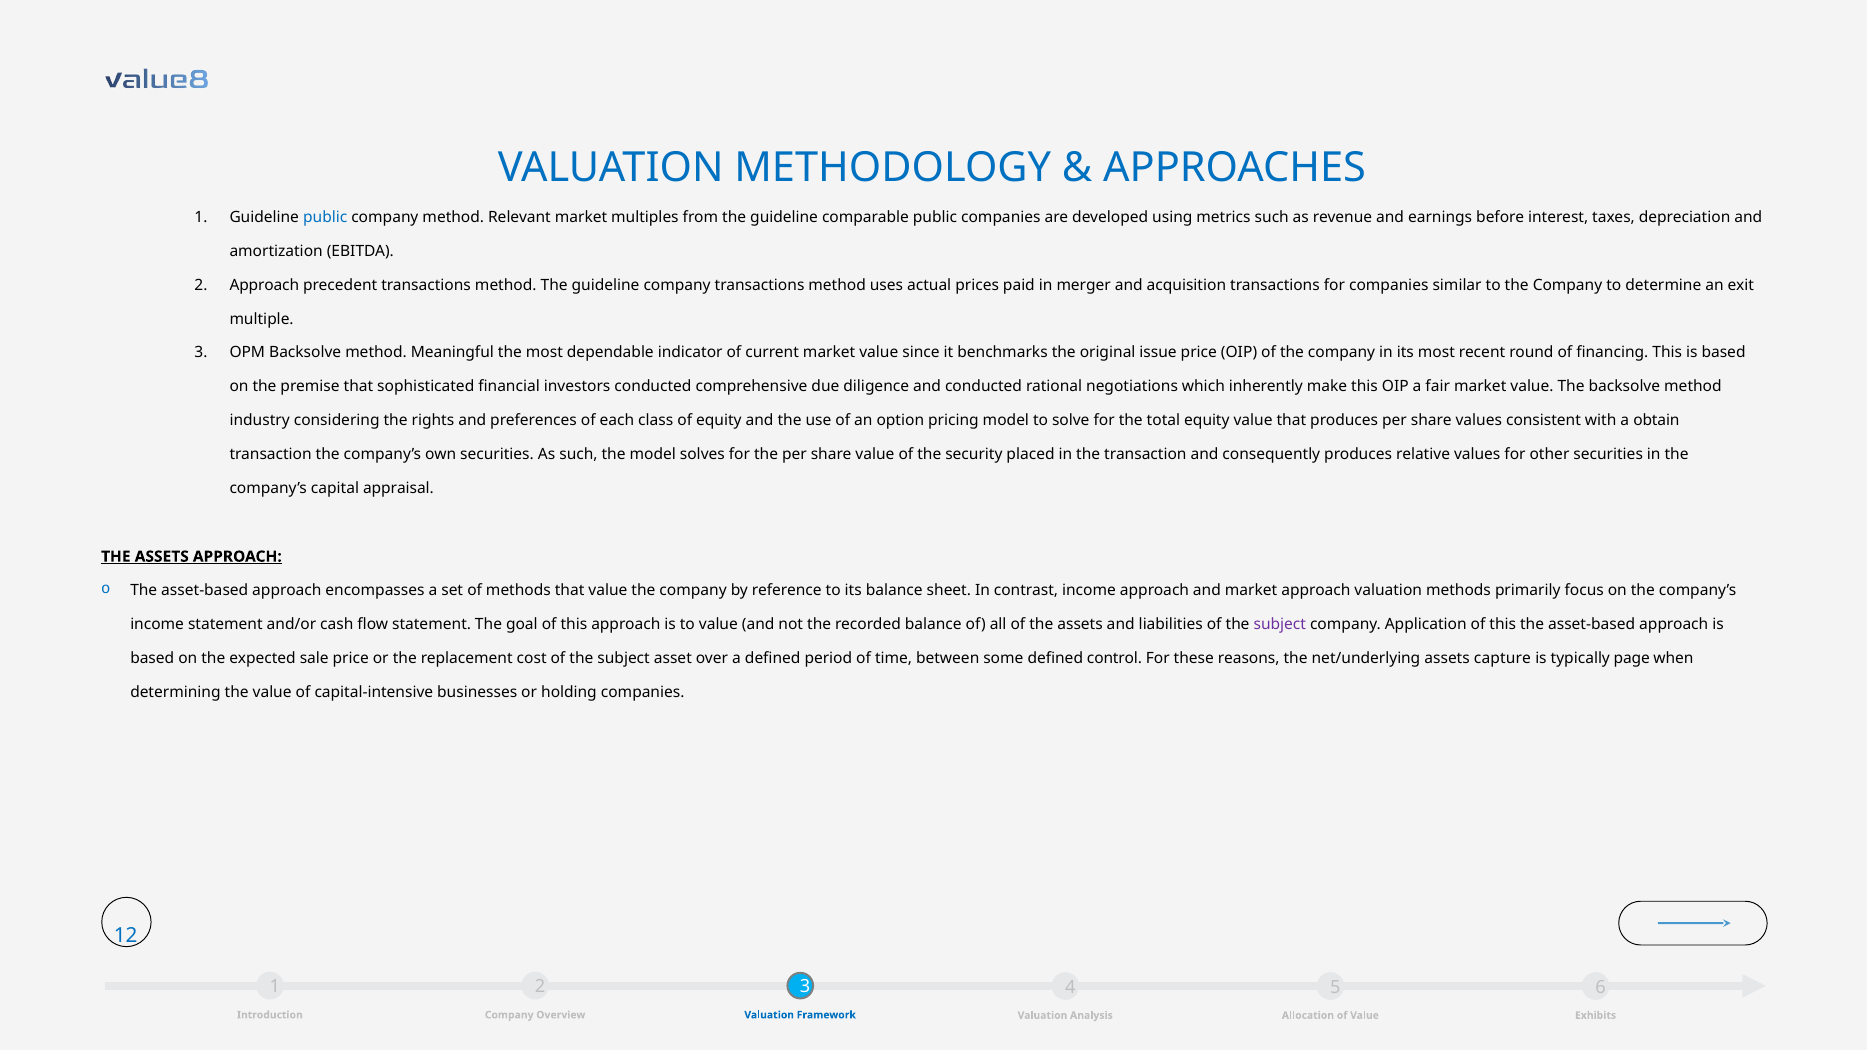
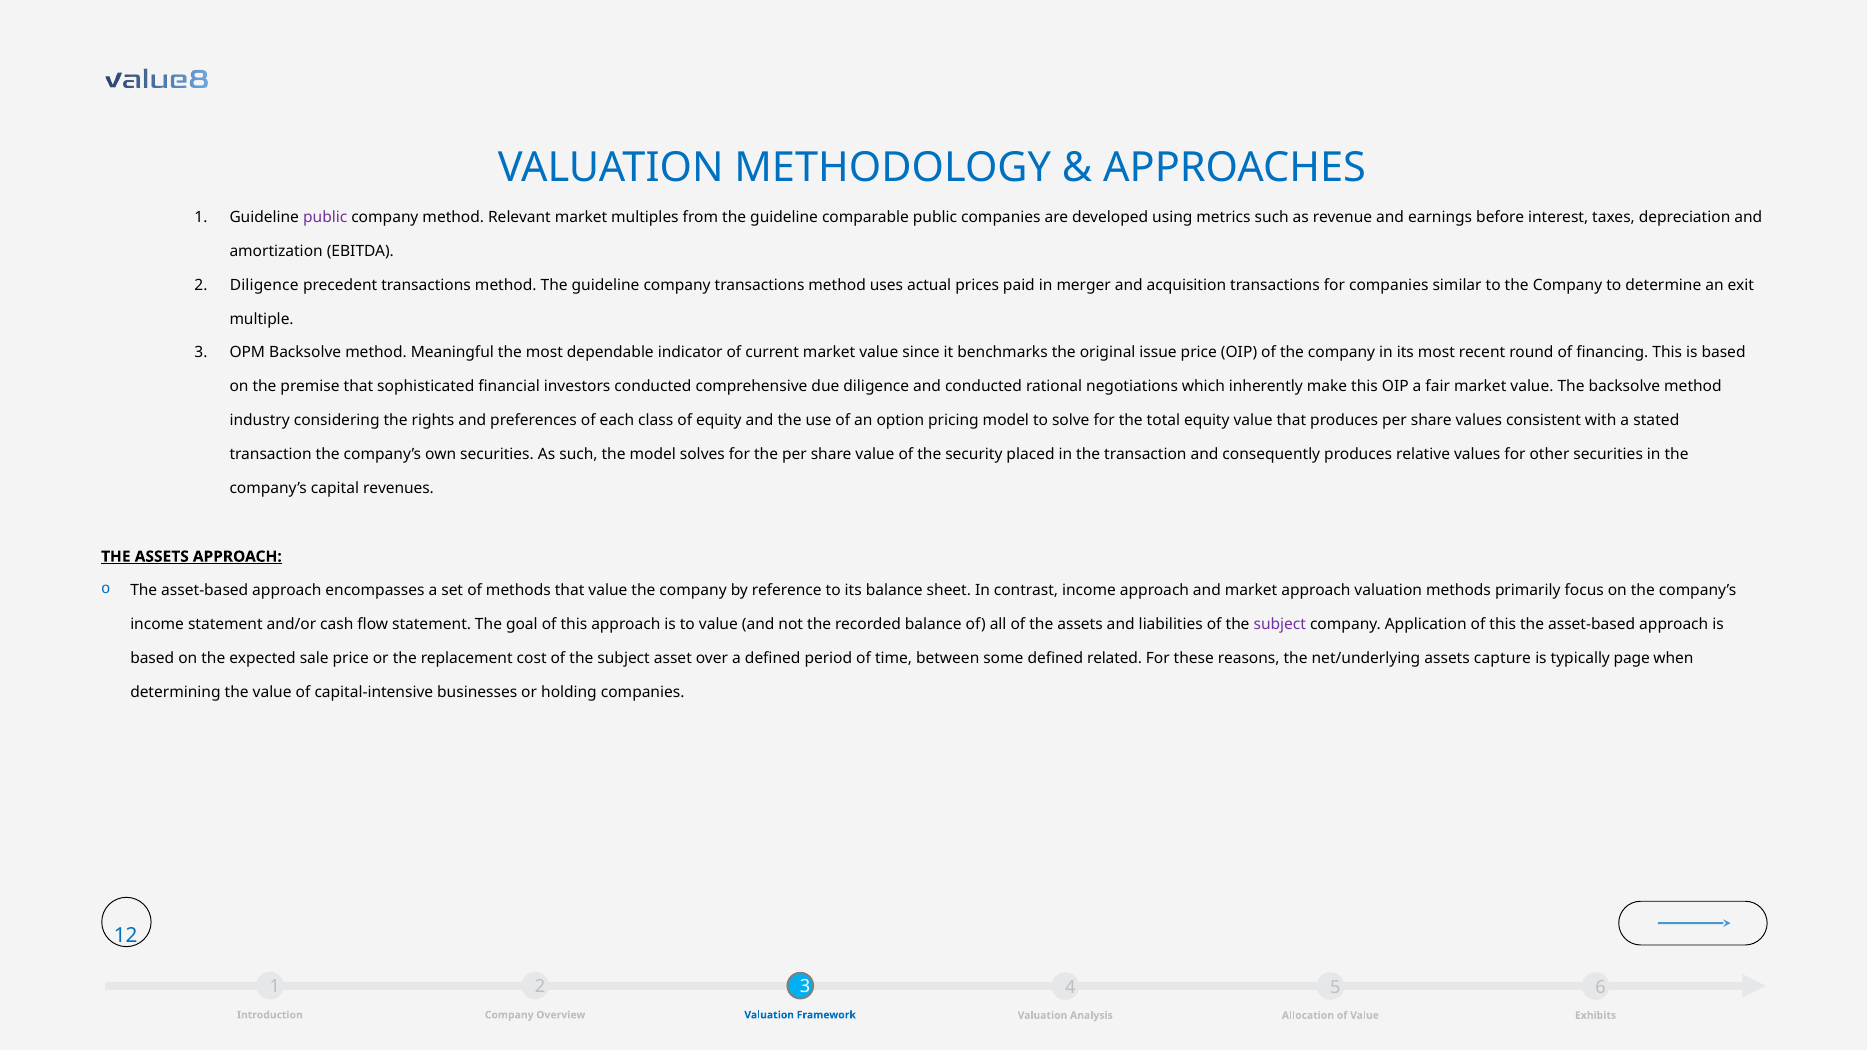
public at (325, 217) colour: blue -> purple
2 Approach: Approach -> Diligence
obtain: obtain -> stated
appraisal: appraisal -> revenues
control: control -> related
